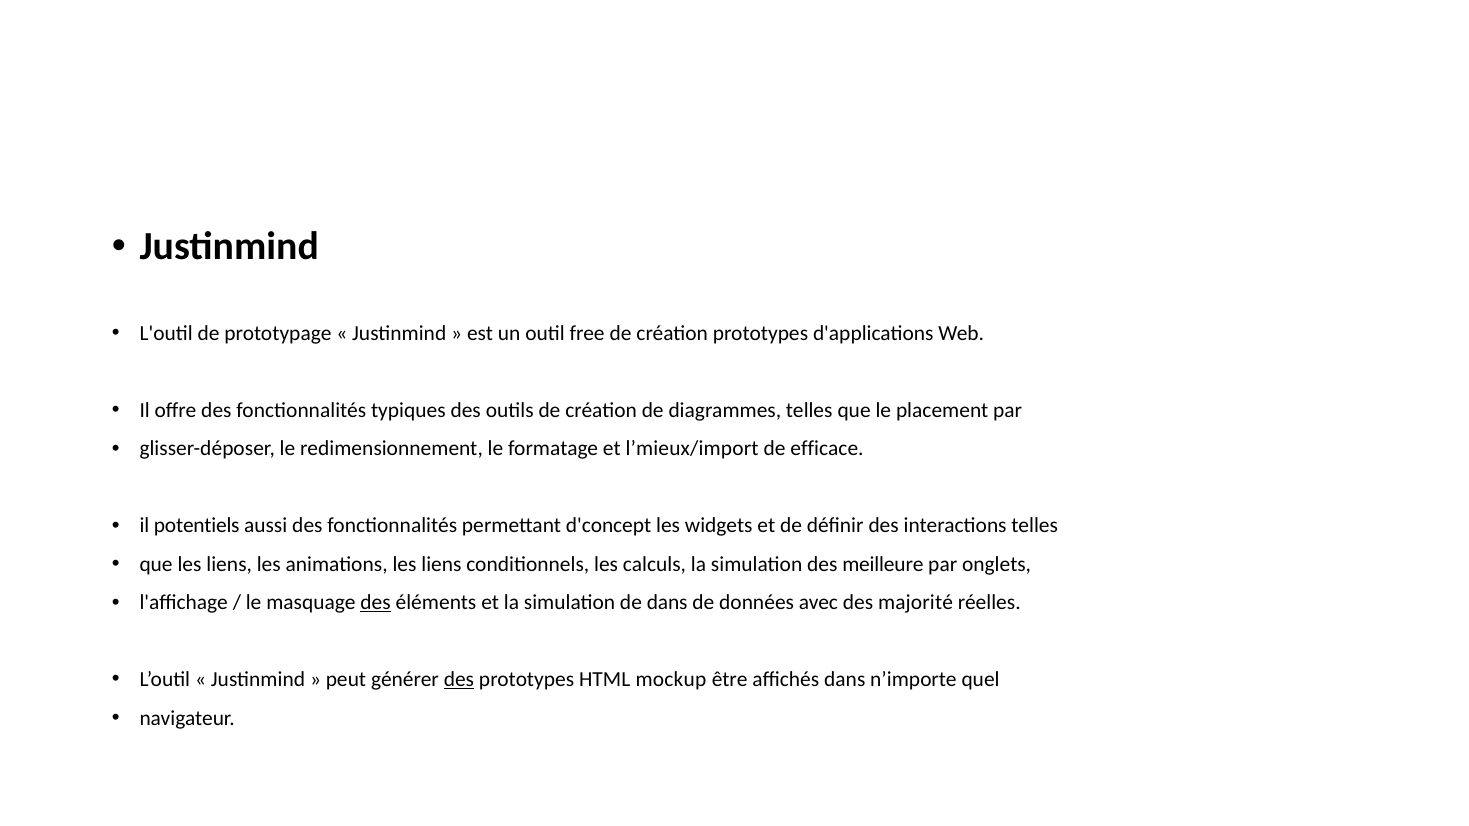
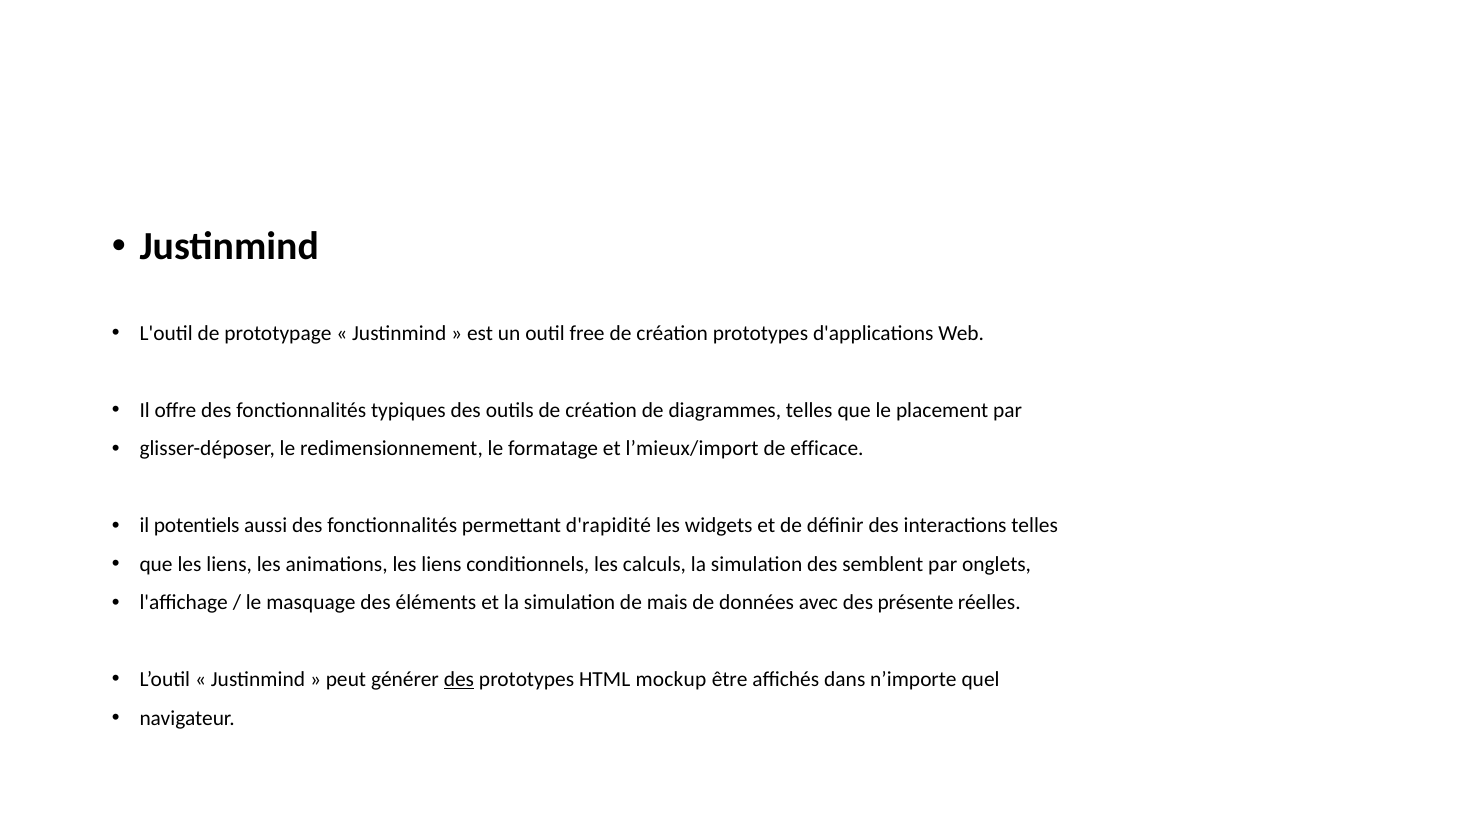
d'concept: d'concept -> d'rapidité
meilleure: meilleure -> semblent
des at (376, 603) underline: present -> none
de dans: dans -> mais
majorité: majorité -> présente
